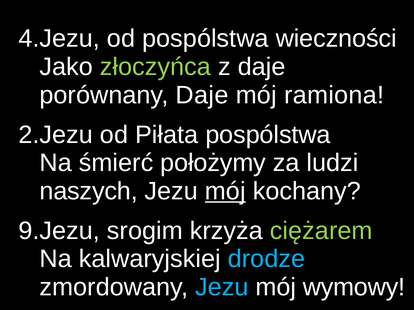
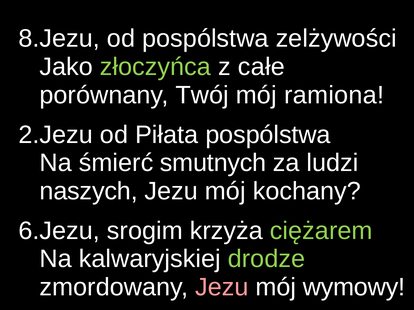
4.Jezu: 4.Jezu -> 8.Jezu
wieczności: wieczności -> zelżywości
z daje: daje -> całe
porównany Daje: Daje -> Twój
położymy: położymy -> smutnych
mój at (225, 191) underline: present -> none
9.Jezu: 9.Jezu -> 6.Jezu
drodze colour: light blue -> light green
Jezu at (222, 288) colour: light blue -> pink
